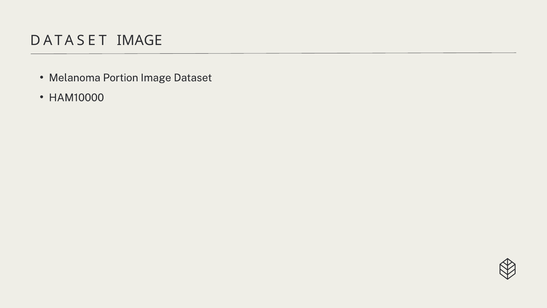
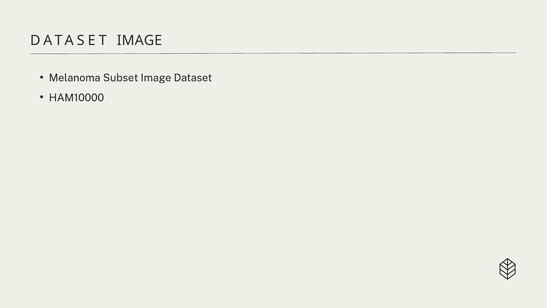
Portion: Portion -> Subset
